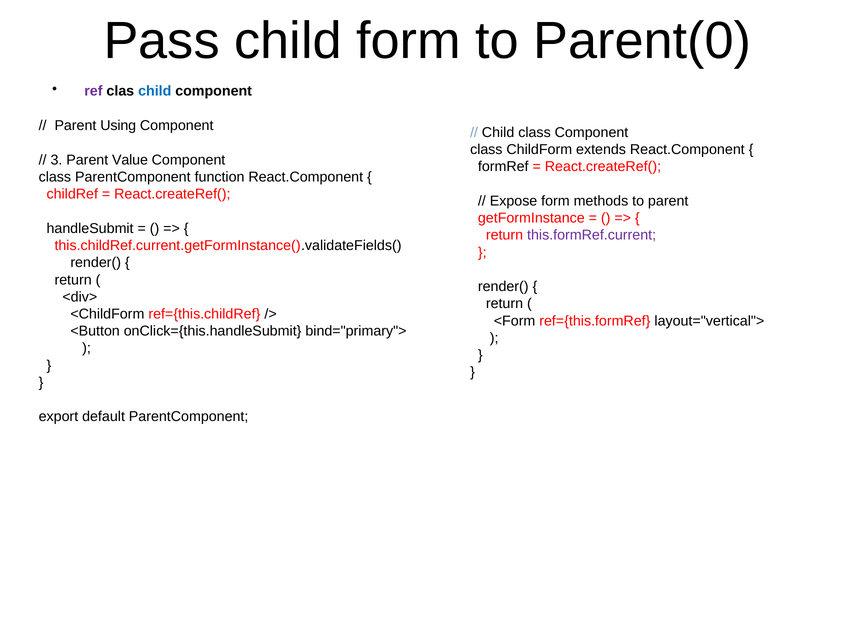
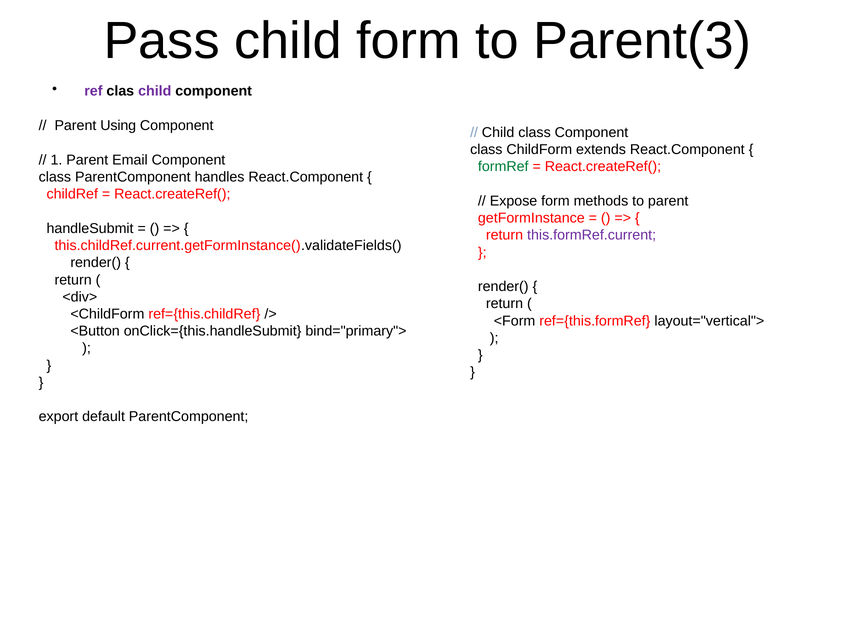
Parent(0: Parent(0 -> Parent(3
child at (155, 91) colour: blue -> purple
3: 3 -> 1
Value: Value -> Email
formRef colour: black -> green
function: function -> handles
